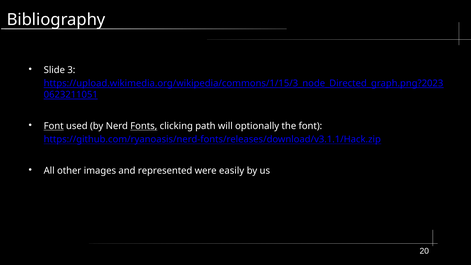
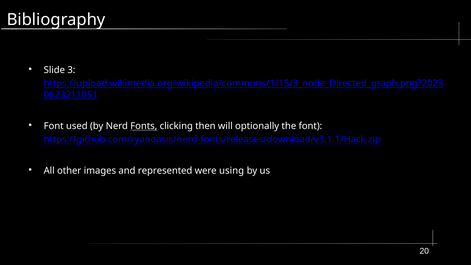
Font at (54, 126) underline: present -> none
path: path -> then
easily: easily -> using
